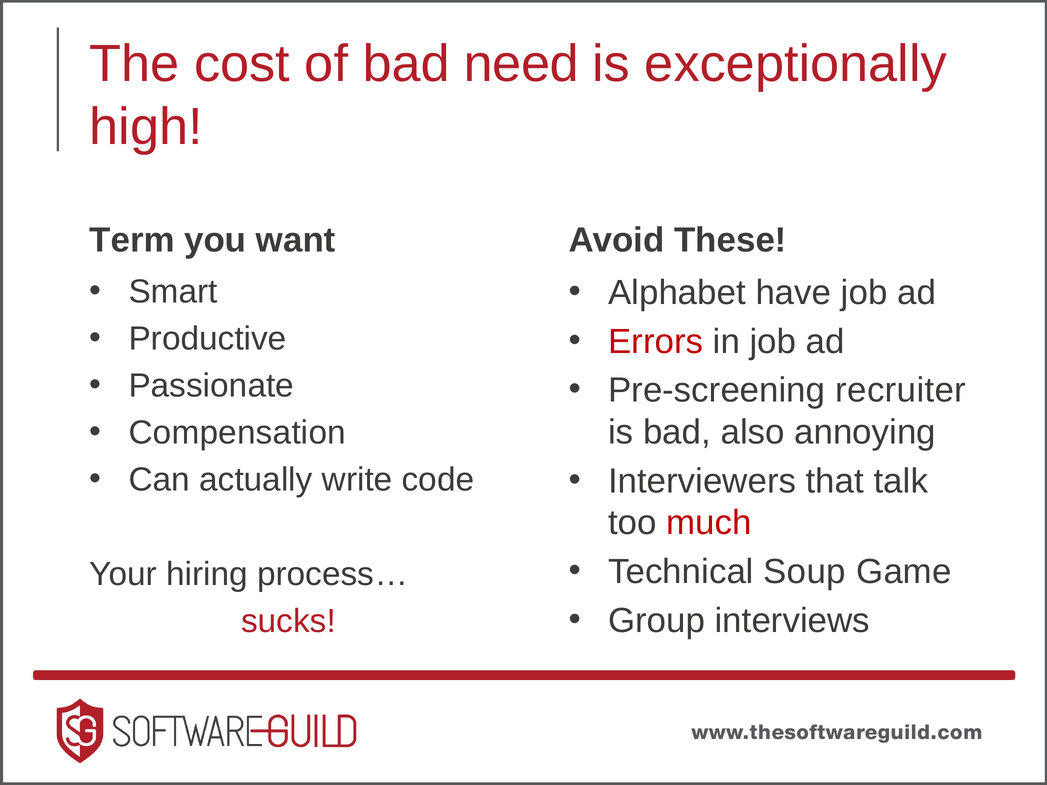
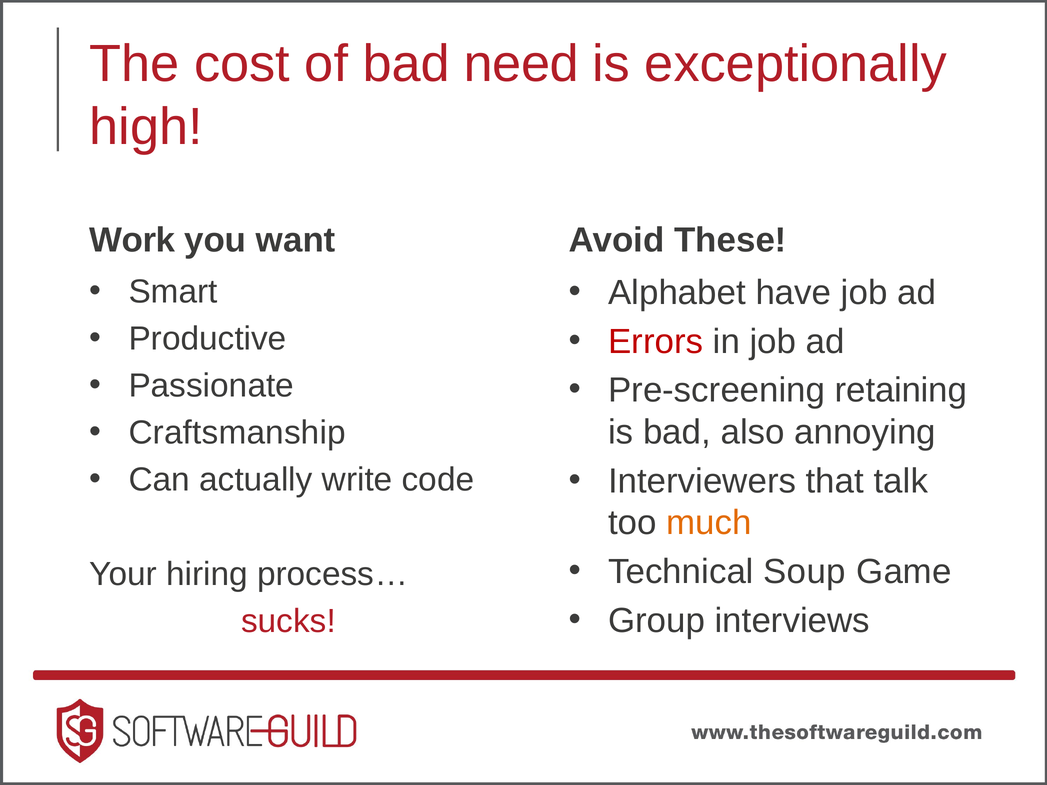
Term: Term -> Work
recruiter: recruiter -> retaining
Compensation: Compensation -> Craftsmanship
much colour: red -> orange
